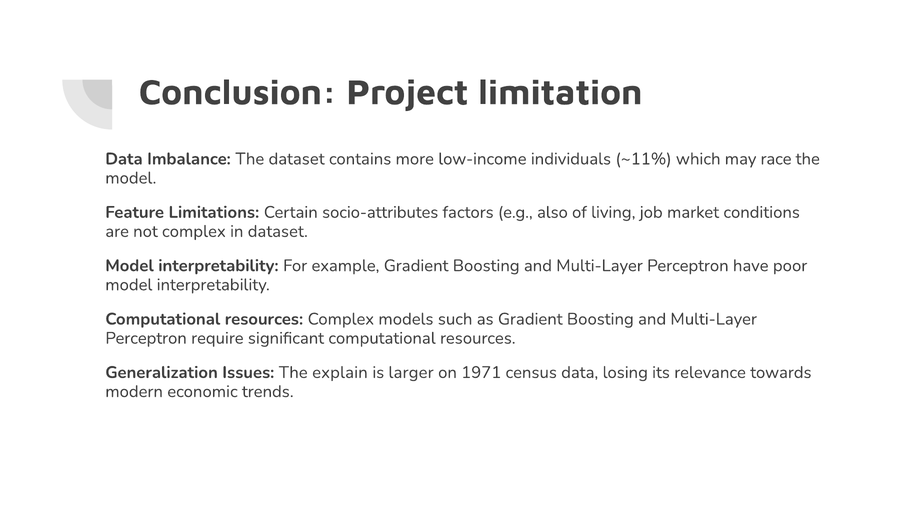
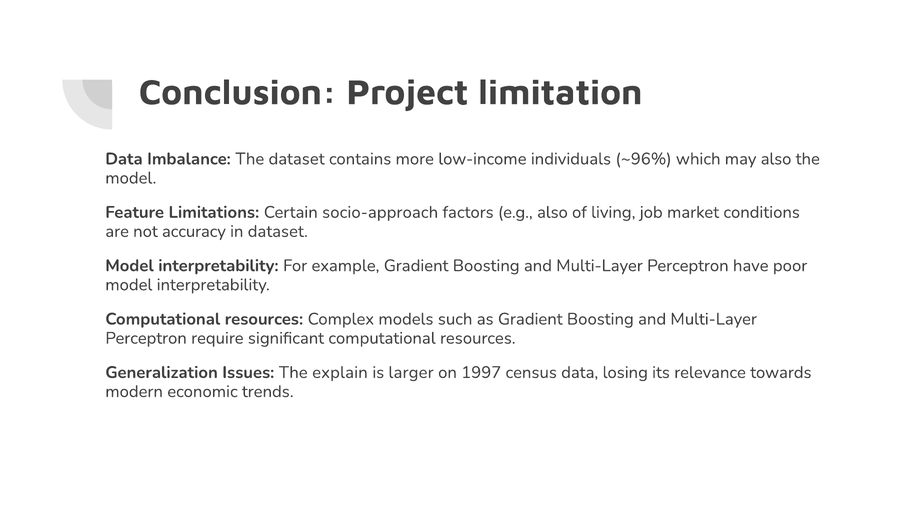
~11%: ~11% -> ~96%
may race: race -> also
socio-attributes: socio-attributes -> socio-approach
not complex: complex -> accuracy
1971: 1971 -> 1997
